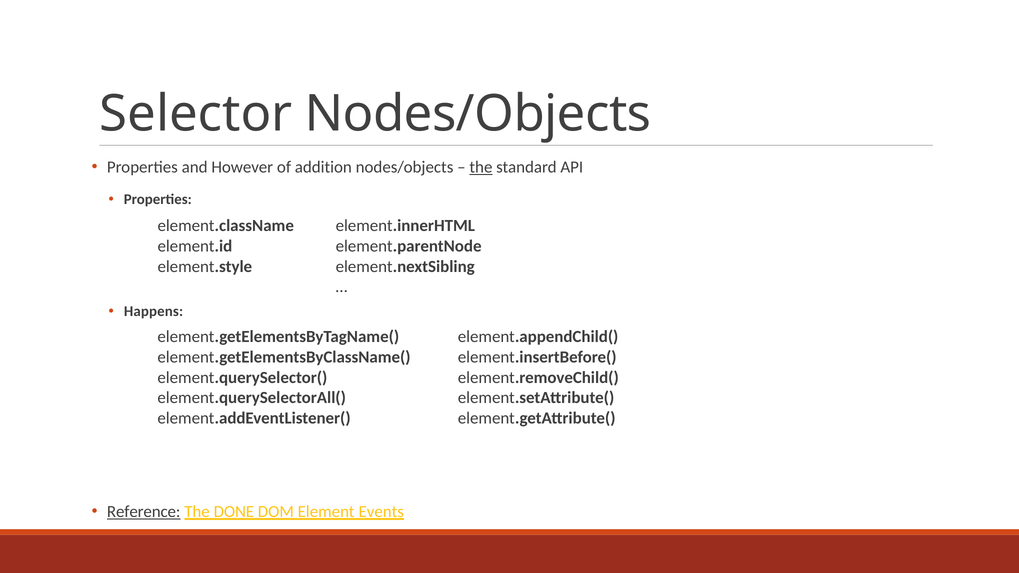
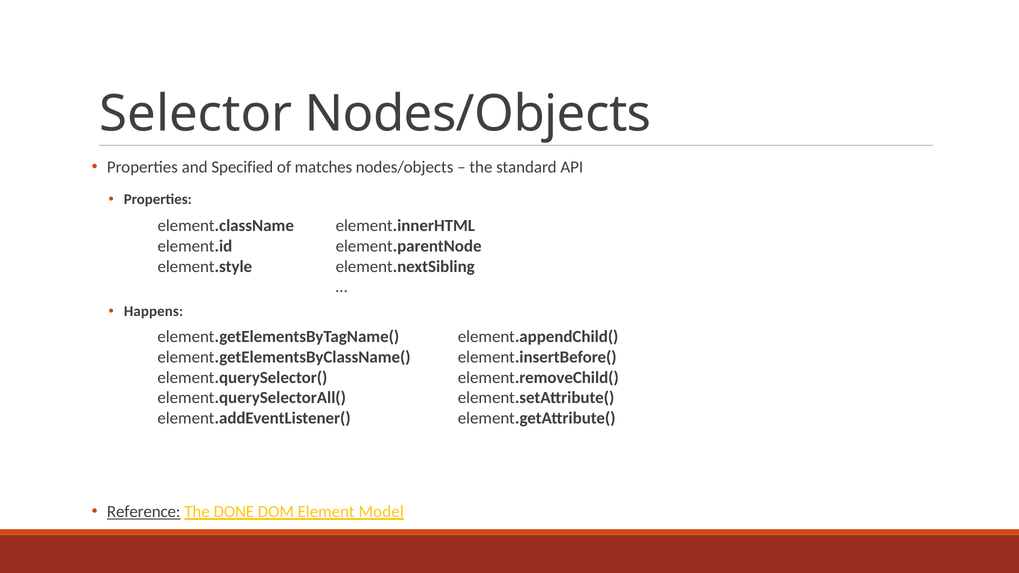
However: However -> Specified
addition: addition -> matches
the at (481, 167) underline: present -> none
Events: Events -> Model
